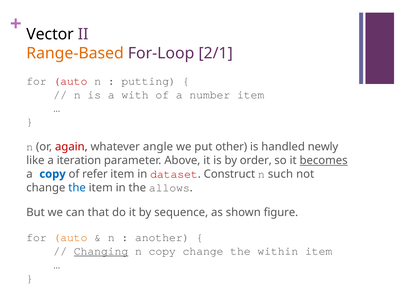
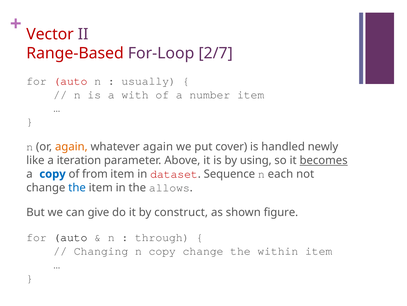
Vector colour: black -> red
Range-Based colour: orange -> red
2/1: 2/1 -> 2/7
putting: putting -> usually
again at (71, 146) colour: red -> orange
whatever angle: angle -> again
other: other -> cover
order: order -> using
refer: refer -> from
Construct: Construct -> Sequence
such: such -> each
that: that -> give
sequence: sequence -> construct
auto at (70, 237) colour: orange -> black
another: another -> through
Changing underline: present -> none
